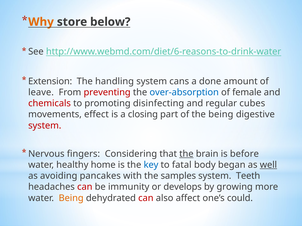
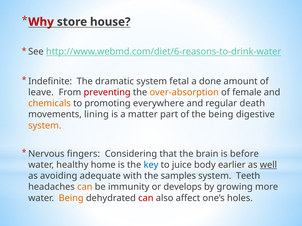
Why colour: orange -> red
below: below -> house
Extension: Extension -> Indefinite
handling: handling -> dramatic
cans: cans -> fetal
over-absorption colour: blue -> orange
chemicals colour: red -> orange
disinfecting: disinfecting -> everywhere
cubes: cubes -> death
effect: effect -> lining
closing: closing -> matter
system at (45, 126) colour: red -> orange
the at (186, 154) underline: present -> none
fatal: fatal -> juice
began: began -> earlier
pancakes: pancakes -> adequate
can at (85, 187) colour: red -> orange
could: could -> holes
